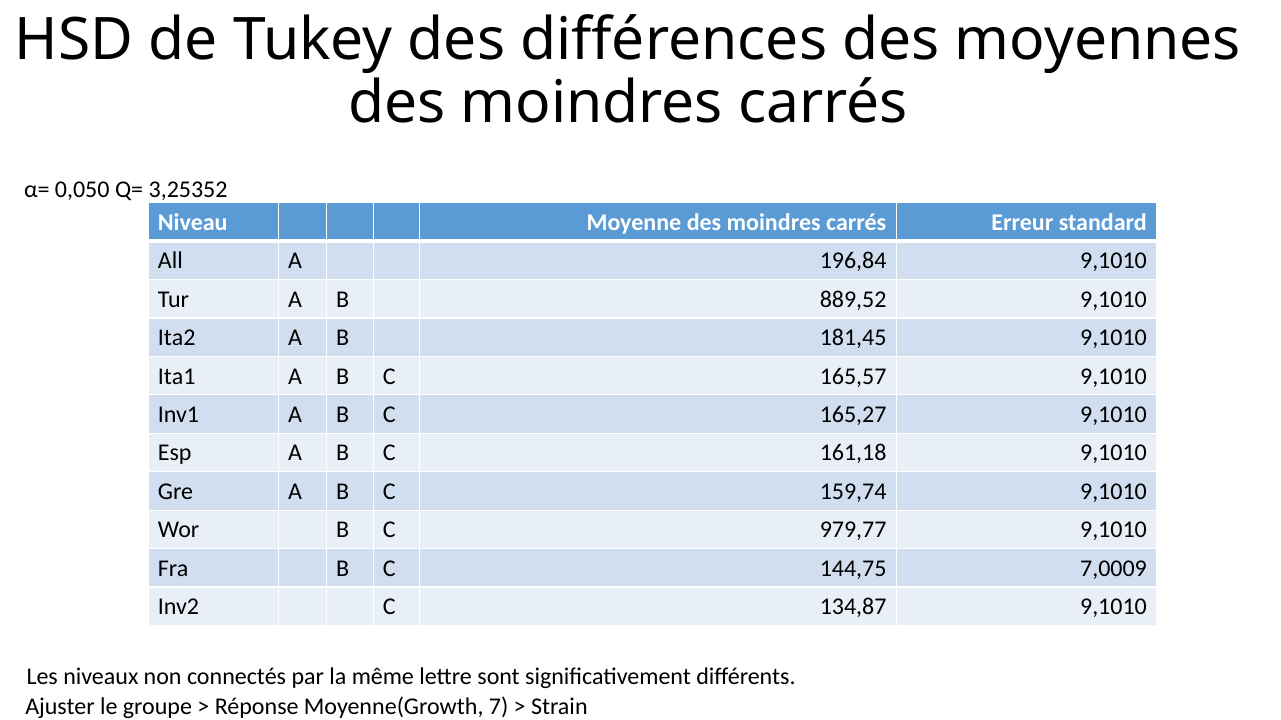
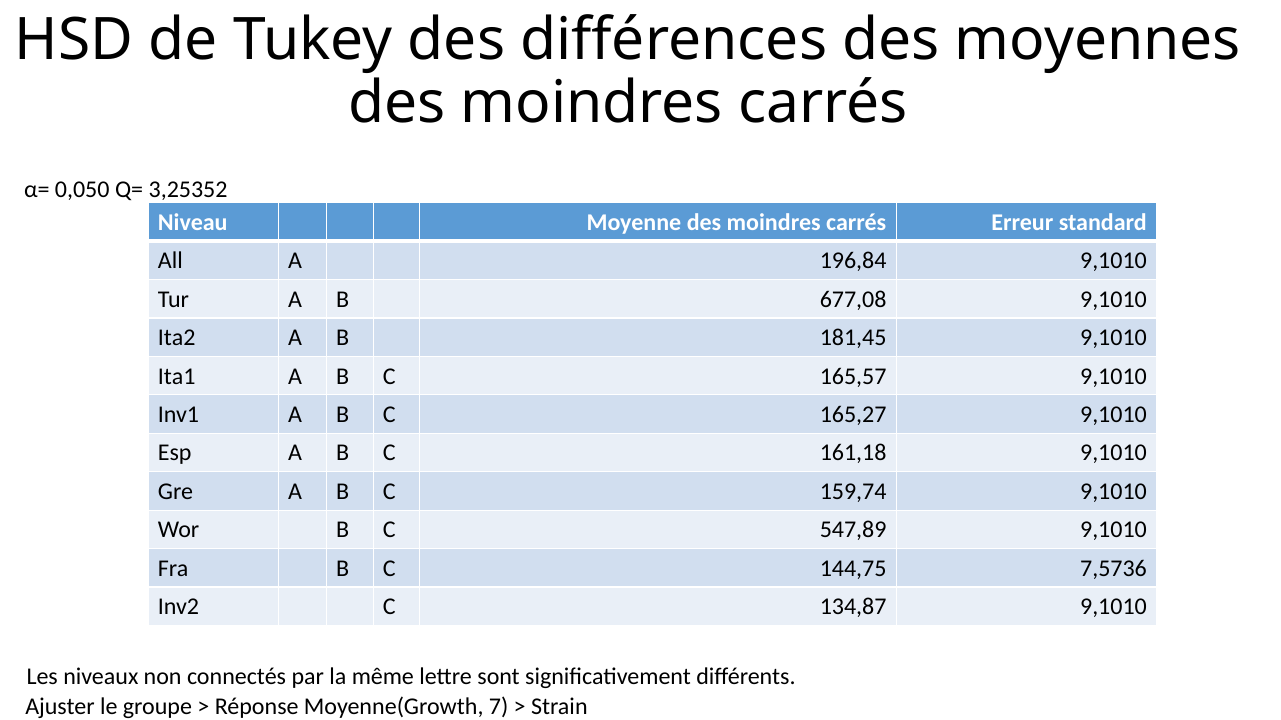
889,52: 889,52 -> 677,08
979,77: 979,77 -> 547,89
7,0009: 7,0009 -> 7,5736
